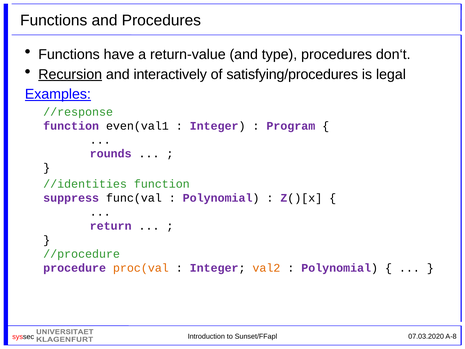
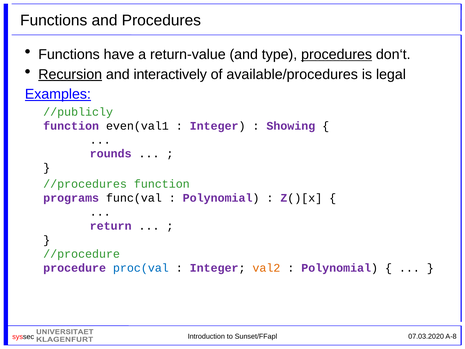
procedures at (337, 54) underline: none -> present
satisfying/procedures: satisfying/procedures -> available/procedures
//response: //response -> //publicly
Program: Program -> Showing
//identities: //identities -> //procedures
suppress: suppress -> programs
proc(val colour: orange -> blue
